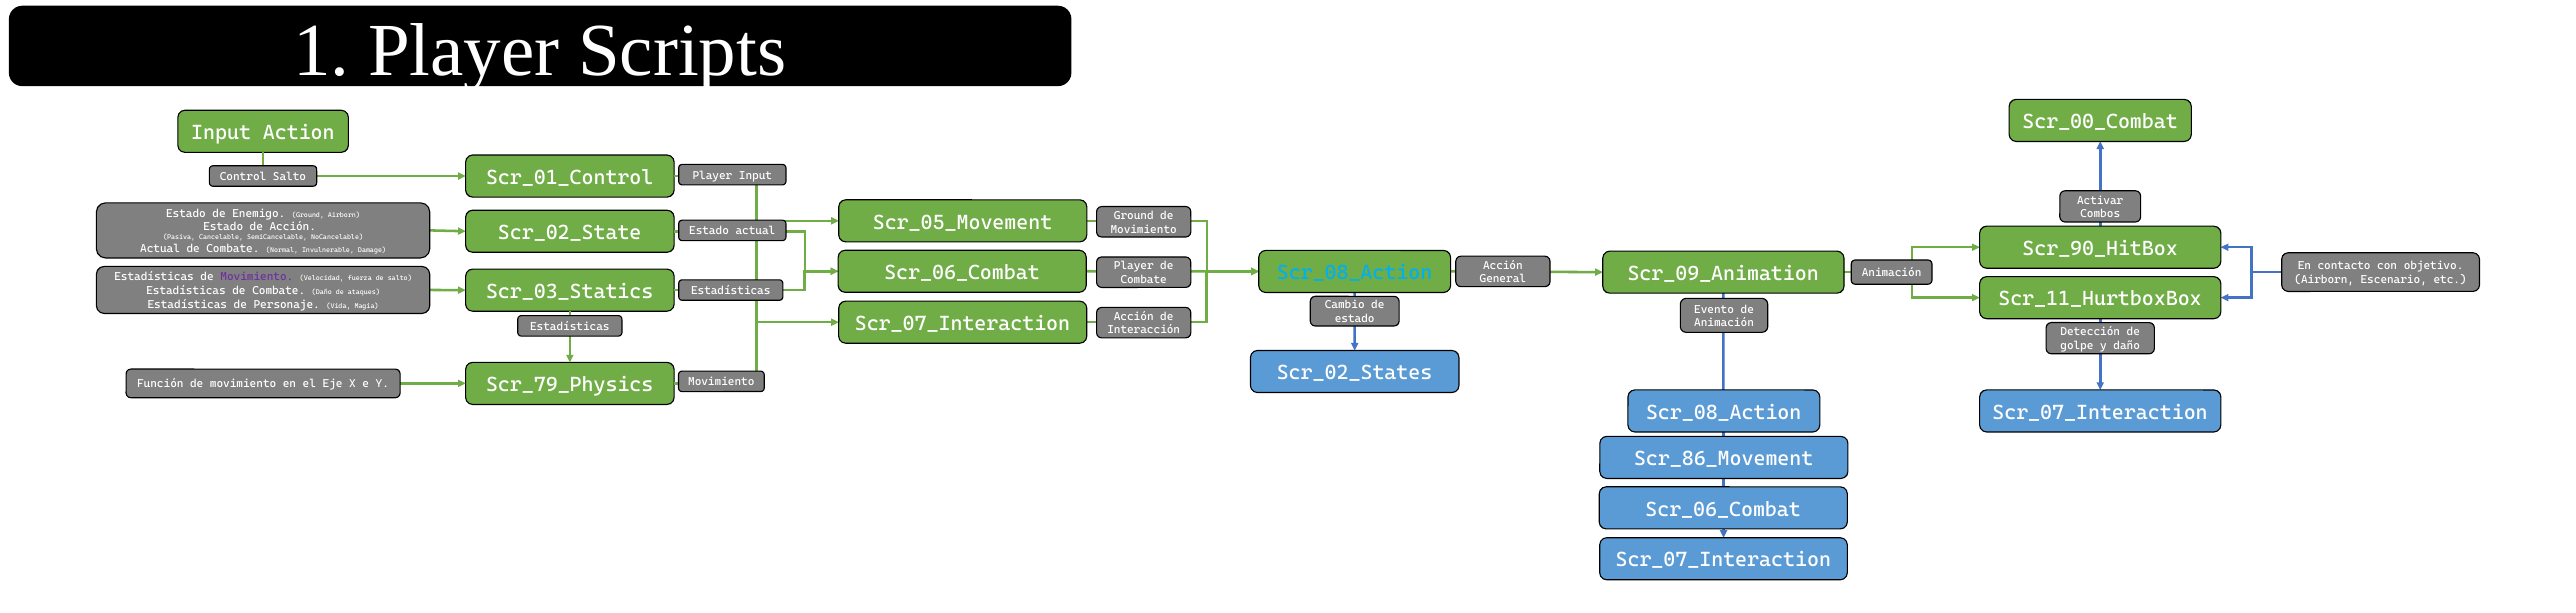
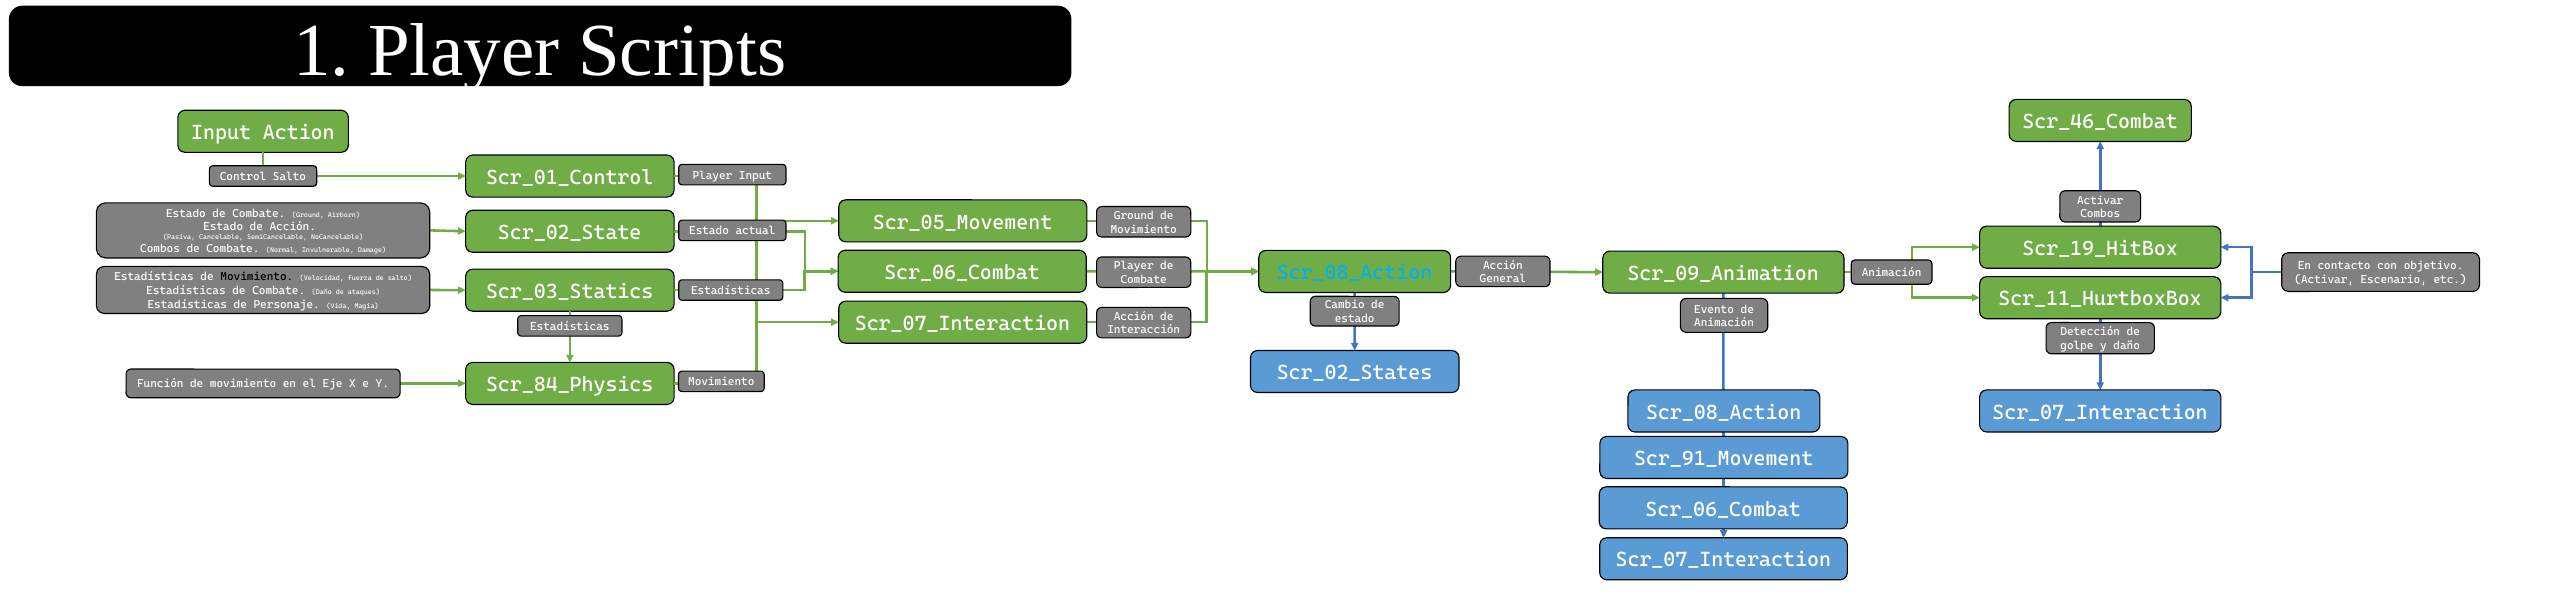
Scr_00_Combat: Scr_00_Combat -> Scr_46_Combat
Estado de Enemigo: Enemigo -> Combate
Scr_90_HitBox: Scr_90_HitBox -> Scr_19_HitBox
Actual at (160, 249): Actual -> Combos
Movimiento at (257, 277) colour: purple -> black
Airborn at (2324, 280): Airborn -> Activar
Scr_79_Physics: Scr_79_Physics -> Scr_84_Physics
Scr_86_Movement: Scr_86_Movement -> Scr_91_Movement
